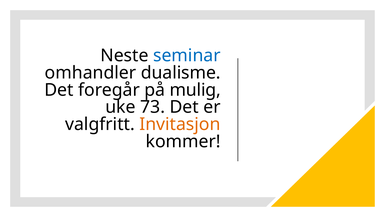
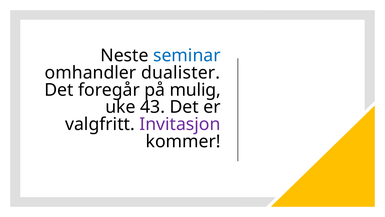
dualisme: dualisme -> dualister
73: 73 -> 43
Invitasjon colour: orange -> purple
